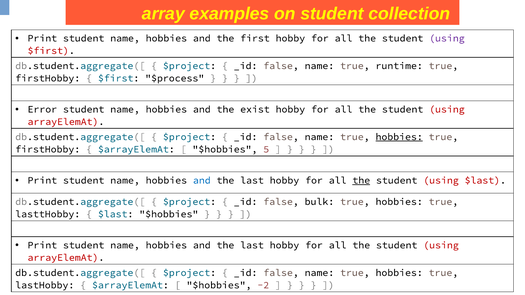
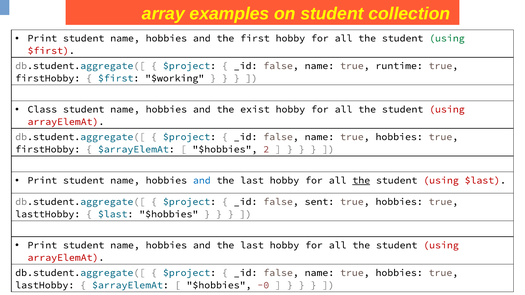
using at (447, 38) colour: purple -> green
$process: $process -> $working
Error: Error -> Class
hobbies at (399, 137) underline: present -> none
5: 5 -> 2
bulk: bulk -> sent
-2: -2 -> -0
